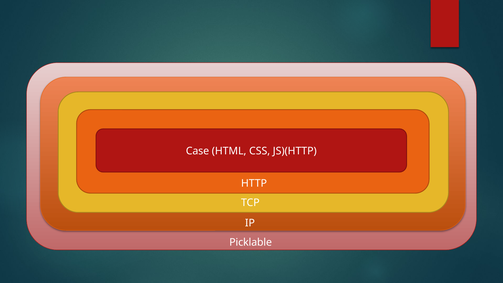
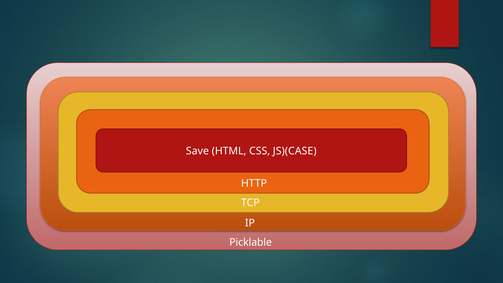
Case: Case -> Save
JS)(HTTP: JS)(HTTP -> JS)(CASE
